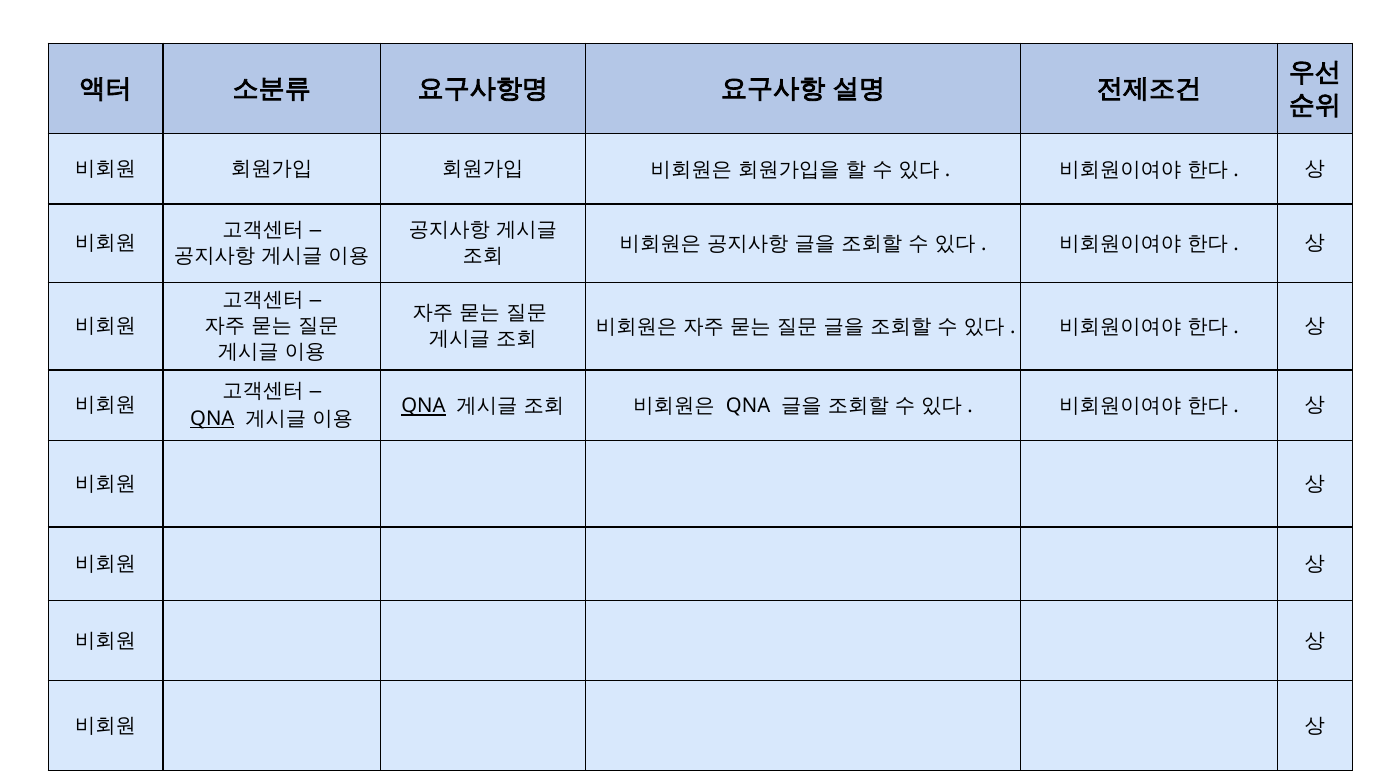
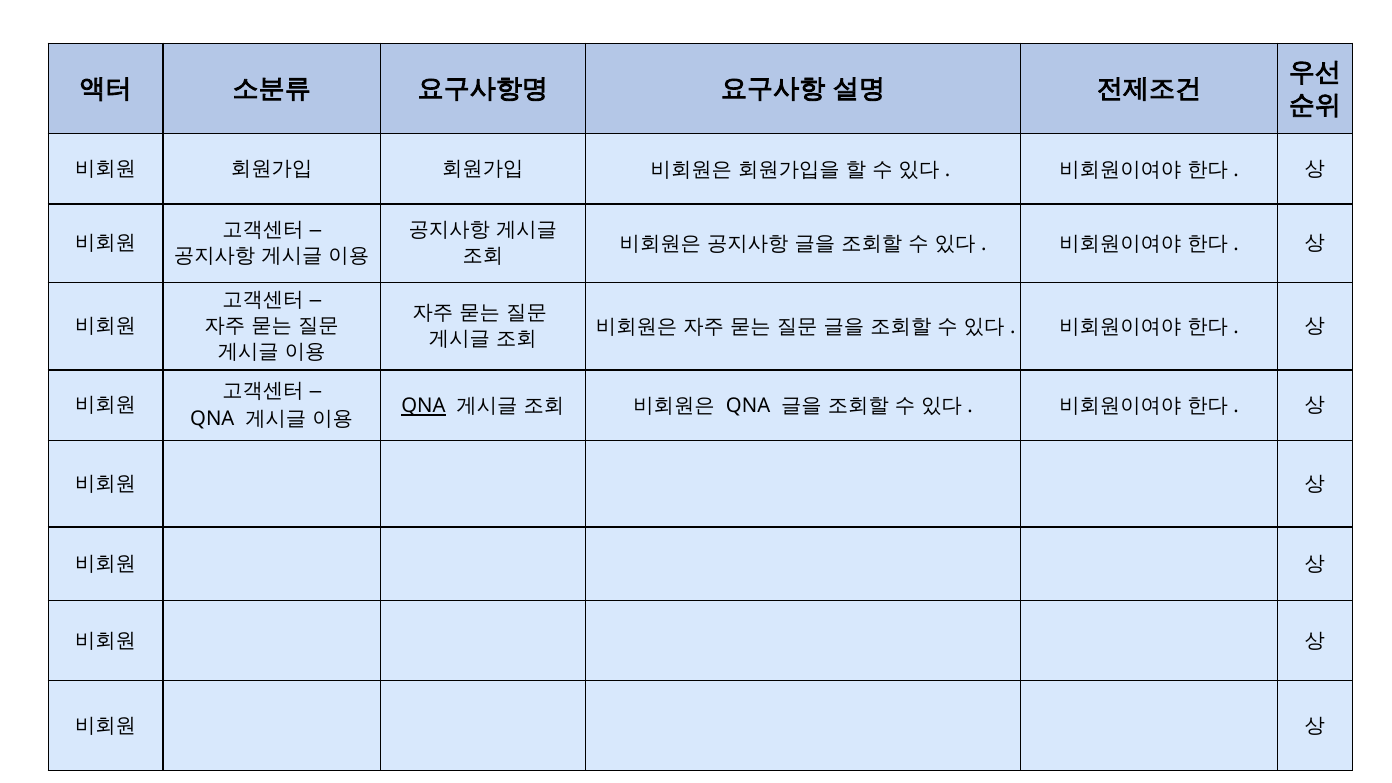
QNA at (212, 419) underline: present -> none
